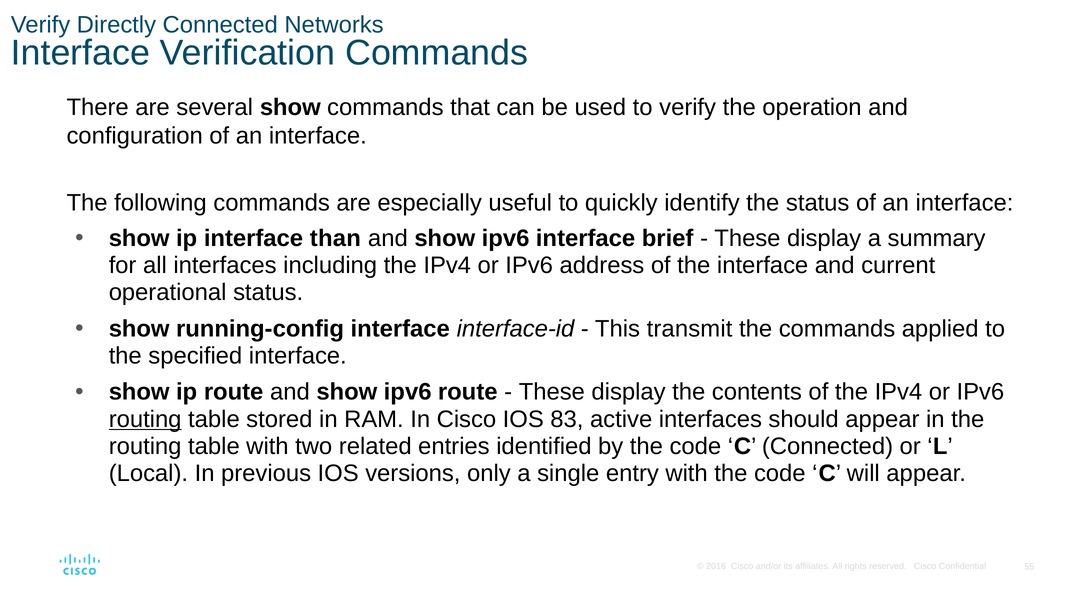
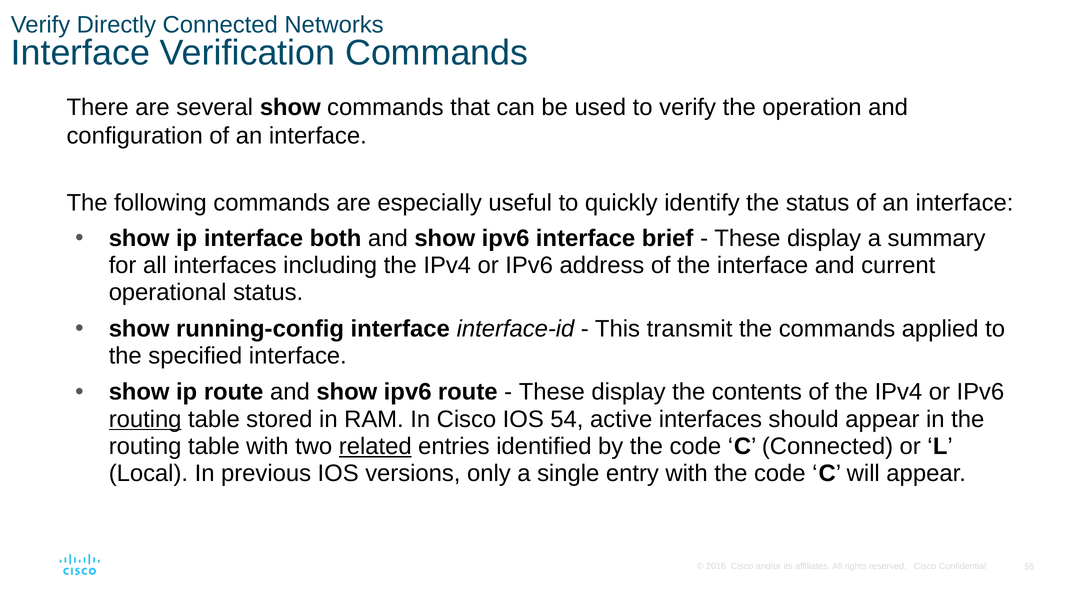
than: than -> both
83: 83 -> 54
related underline: none -> present
